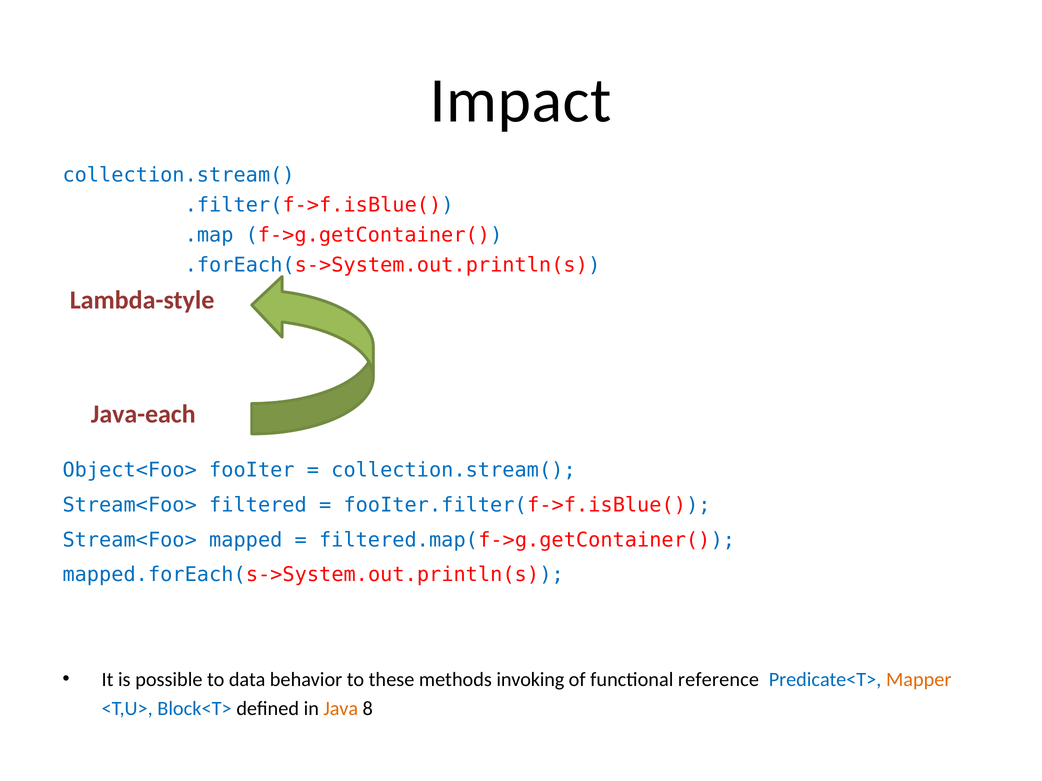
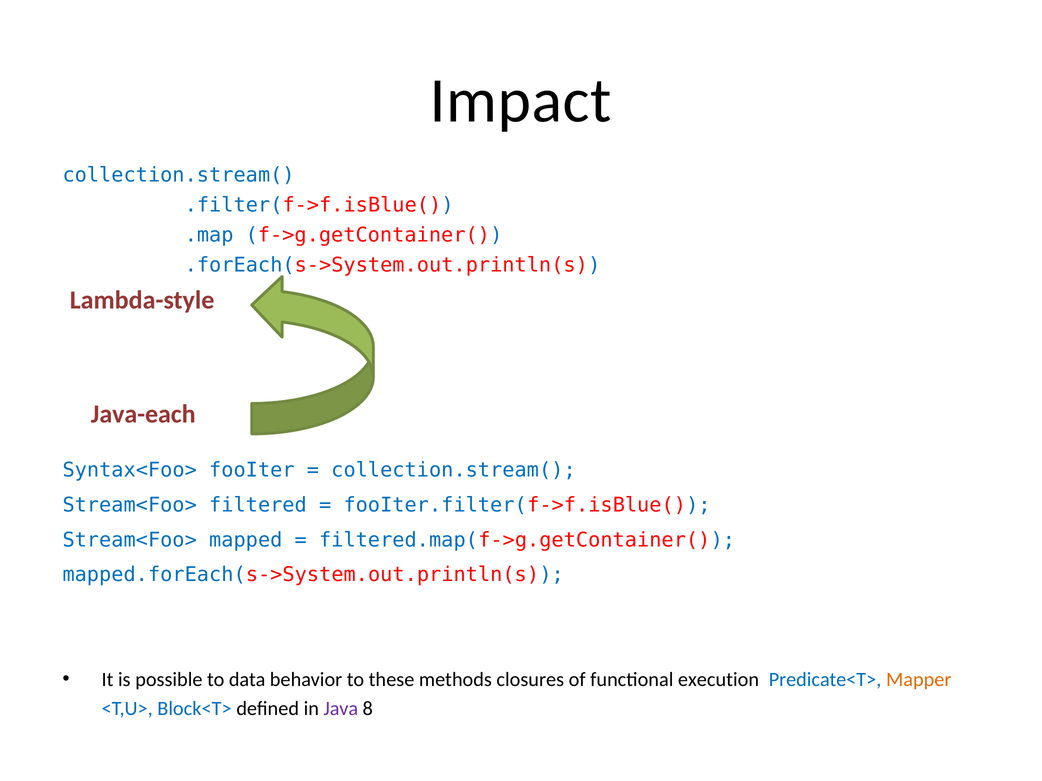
Object<Foo>: Object<Foo> -> Syntax<Foo>
invoking: invoking -> closures
reference: reference -> execution
Java colour: orange -> purple
